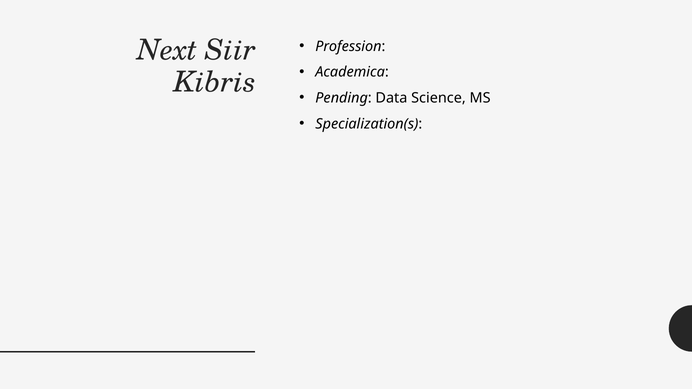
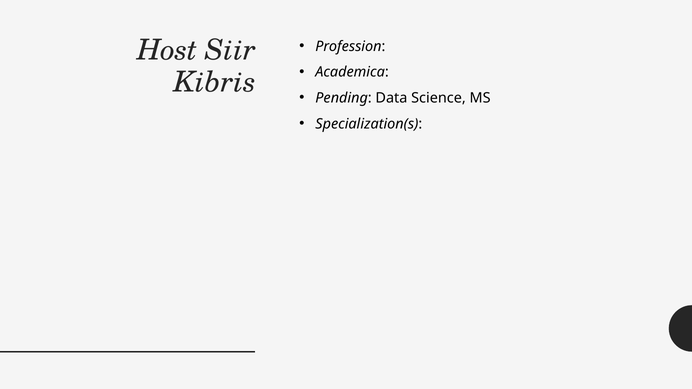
Next: Next -> Host
